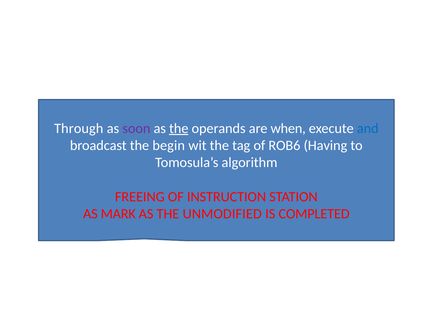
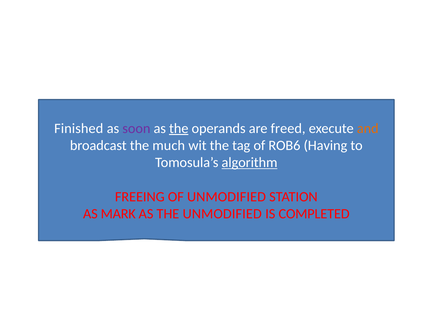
Through: Through -> Finished
when: when -> freed
and colour: blue -> orange
begin: begin -> much
algorithm underline: none -> present
OF INSTRUCTION: INSTRUCTION -> UNMODIFIED
